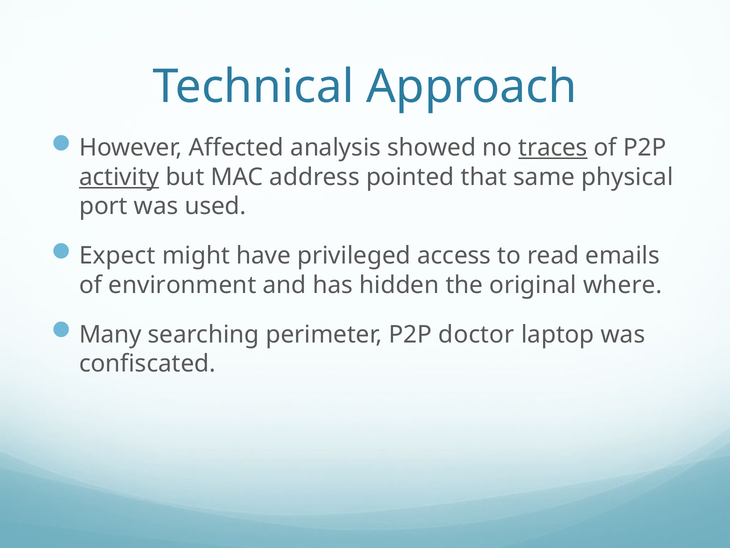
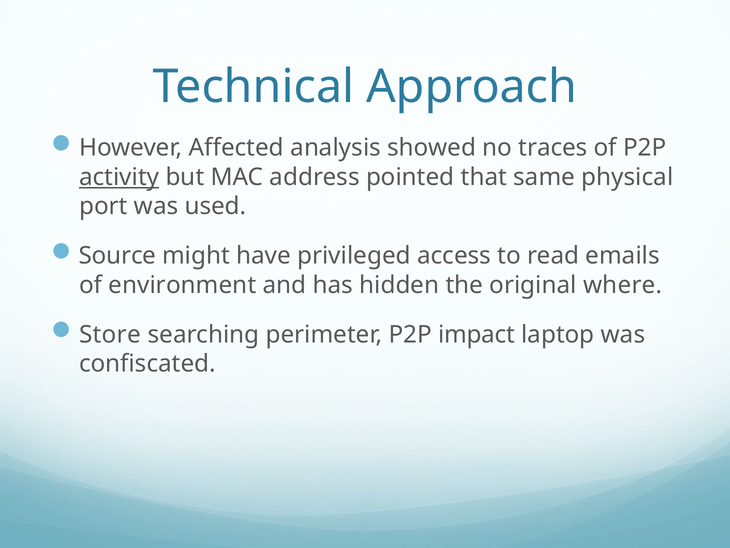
traces underline: present -> none
Expect: Expect -> Source
Many: Many -> Store
doctor: doctor -> impact
